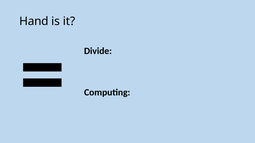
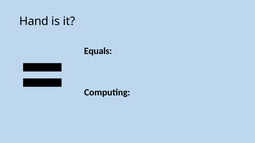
Divide: Divide -> Equals
